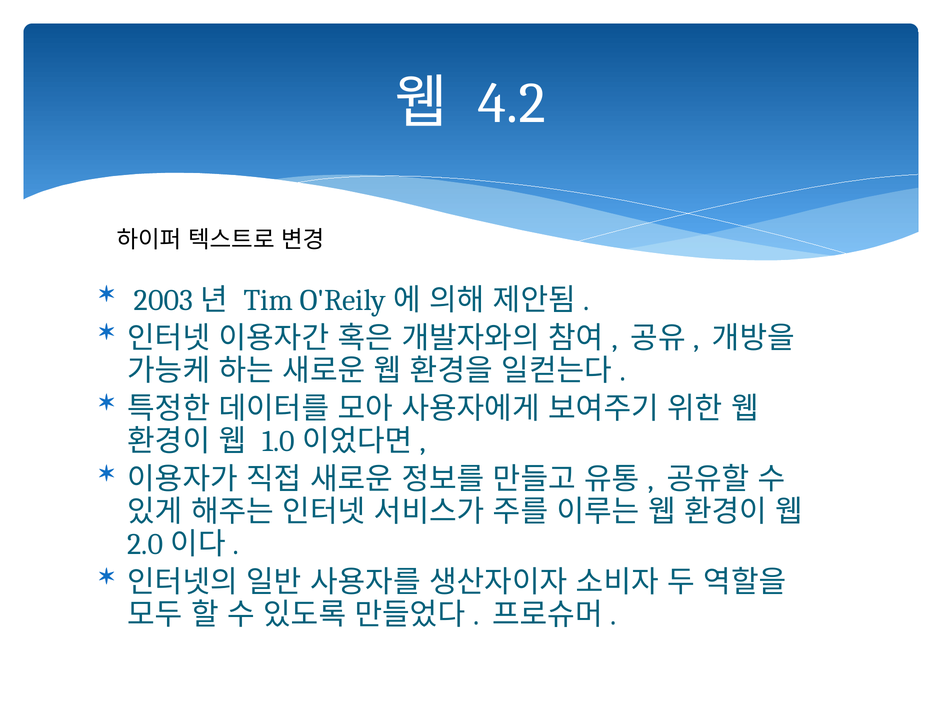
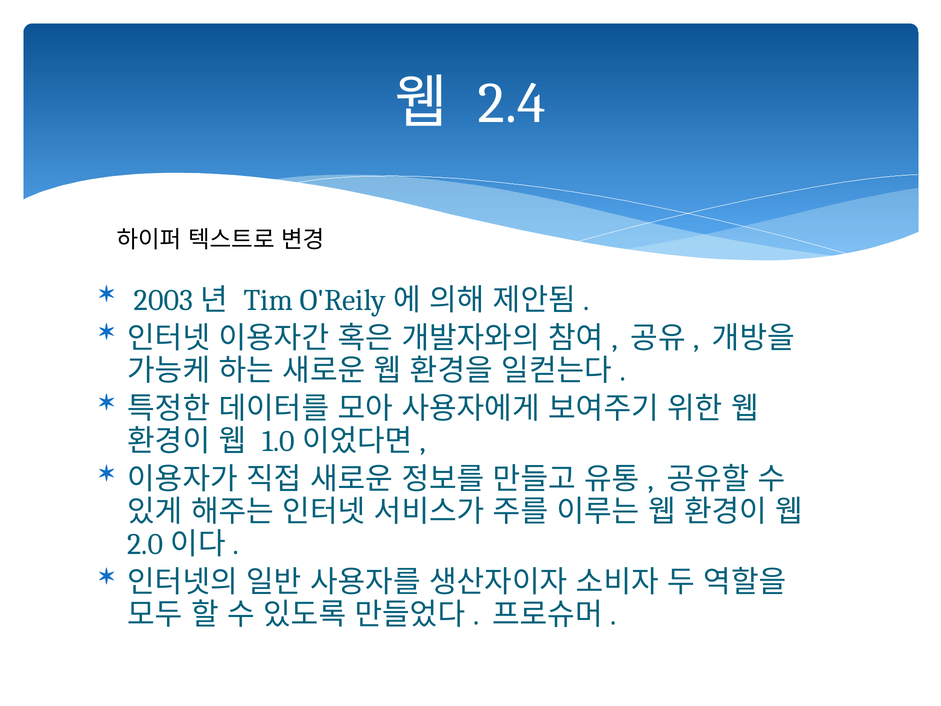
4.2: 4.2 -> 2.4
